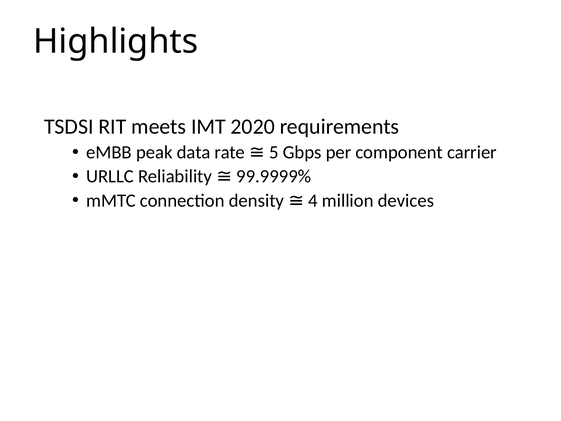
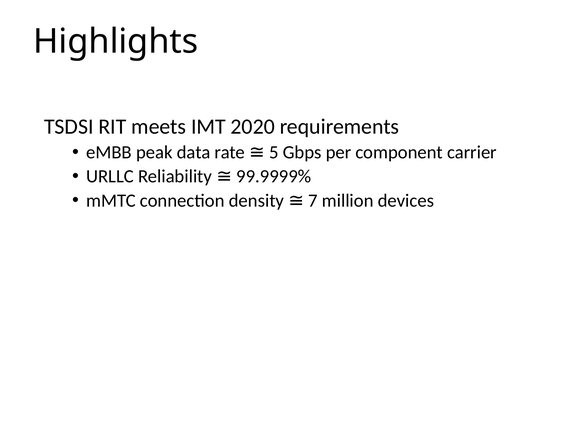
4: 4 -> 7
